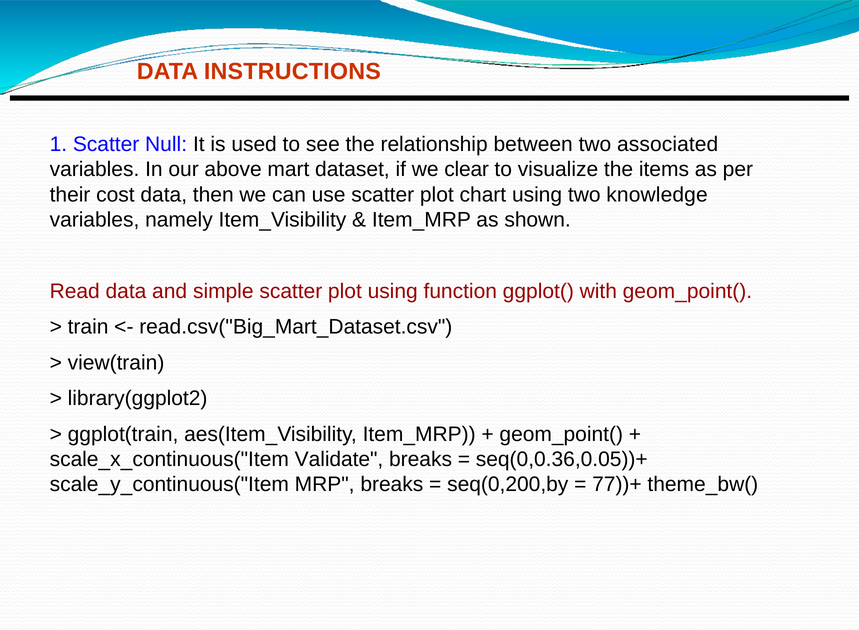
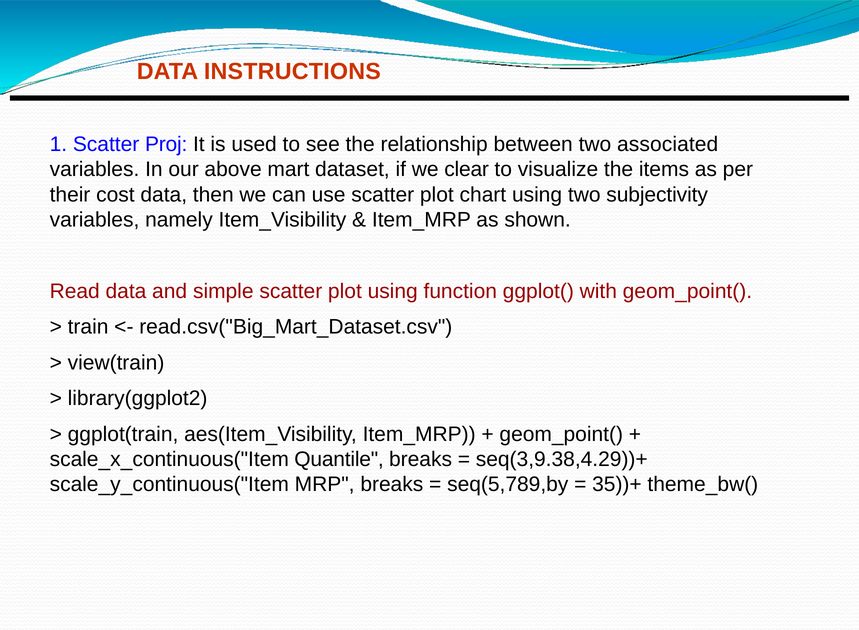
Null: Null -> Proj
knowledge: knowledge -> subjectivity
Validate: Validate -> Quantile
seq(0,0.36,0.05))+: seq(0,0.36,0.05))+ -> seq(3,9.38,4.29))+
seq(0,200,by: seq(0,200,by -> seq(5,789,by
77))+: 77))+ -> 35))+
